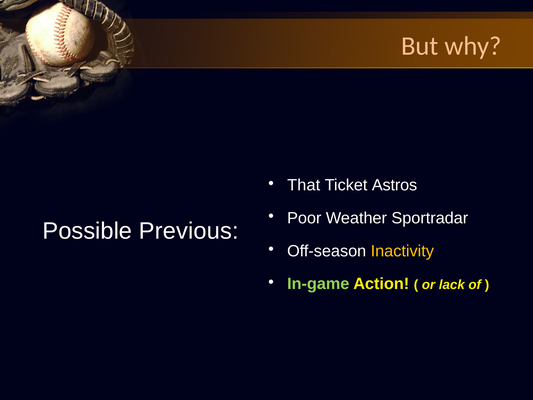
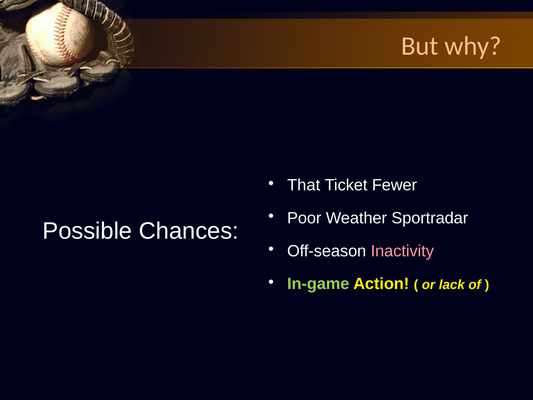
Astros: Astros -> Fewer
Previous: Previous -> Chances
Inactivity colour: yellow -> pink
